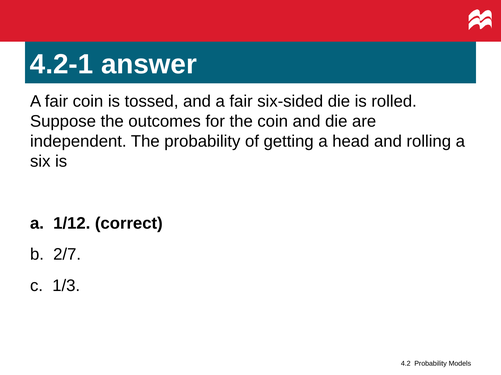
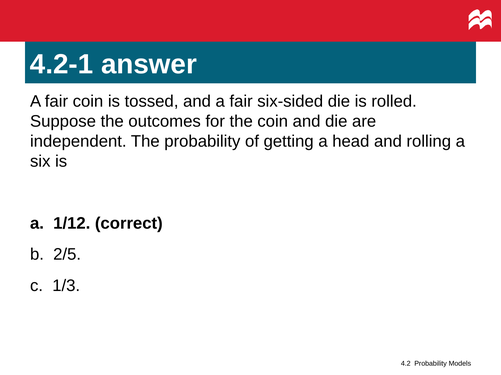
2/7: 2/7 -> 2/5
